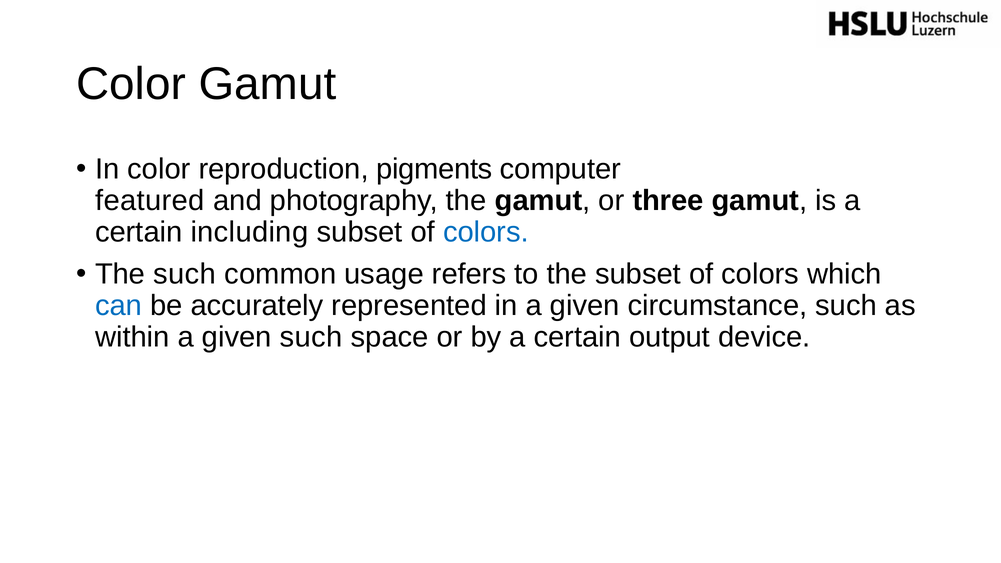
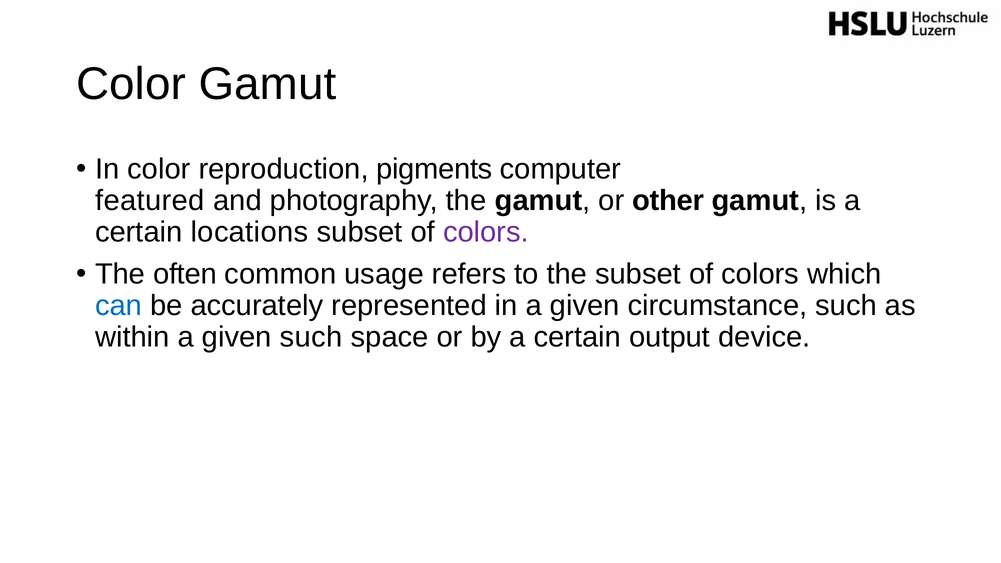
three: three -> other
including: including -> locations
colors at (486, 232) colour: blue -> purple
The such: such -> often
